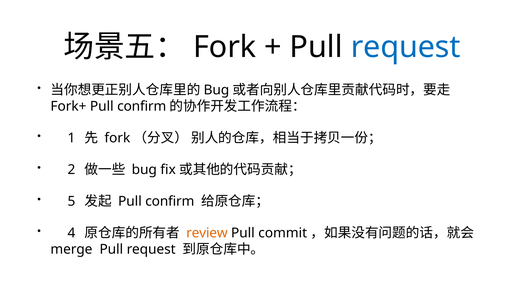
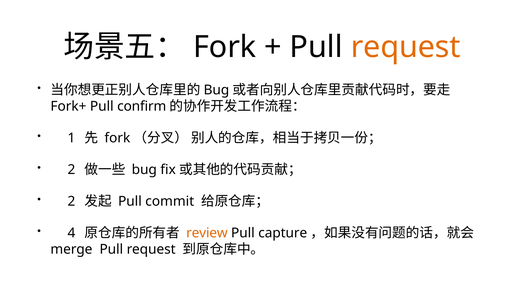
request at (406, 47) colour: blue -> orange
5 at (71, 201): 5 -> 2
confirm at (170, 201): confirm -> commit
commit: commit -> capture
